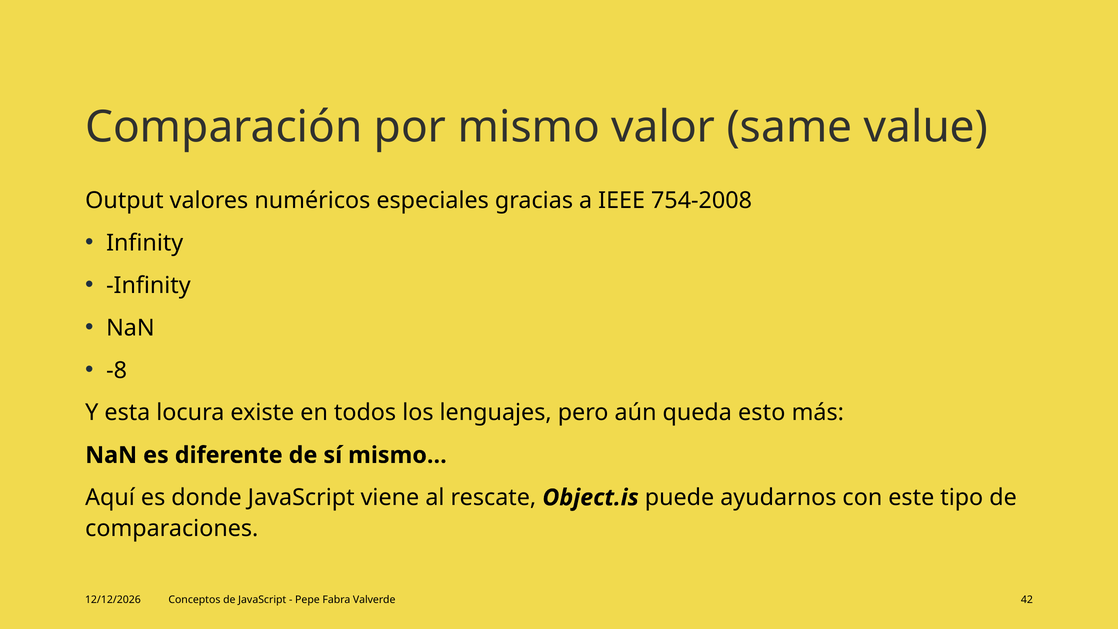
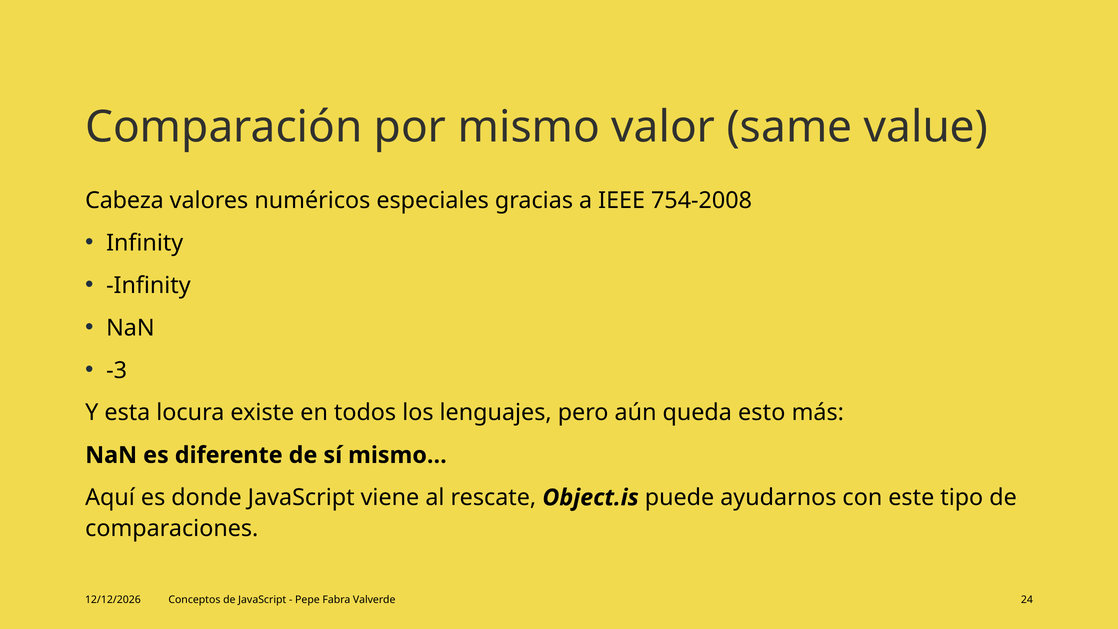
Output: Output -> Cabeza
-8: -8 -> -3
42: 42 -> 24
